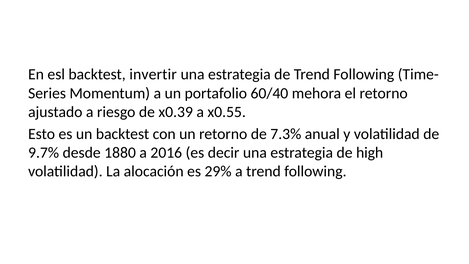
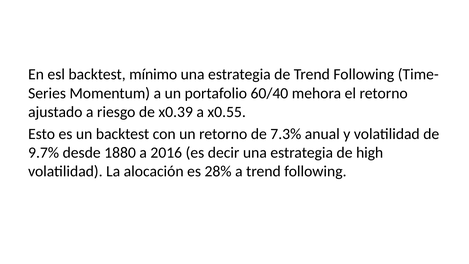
invertir: invertir -> mínimo
29%: 29% -> 28%
